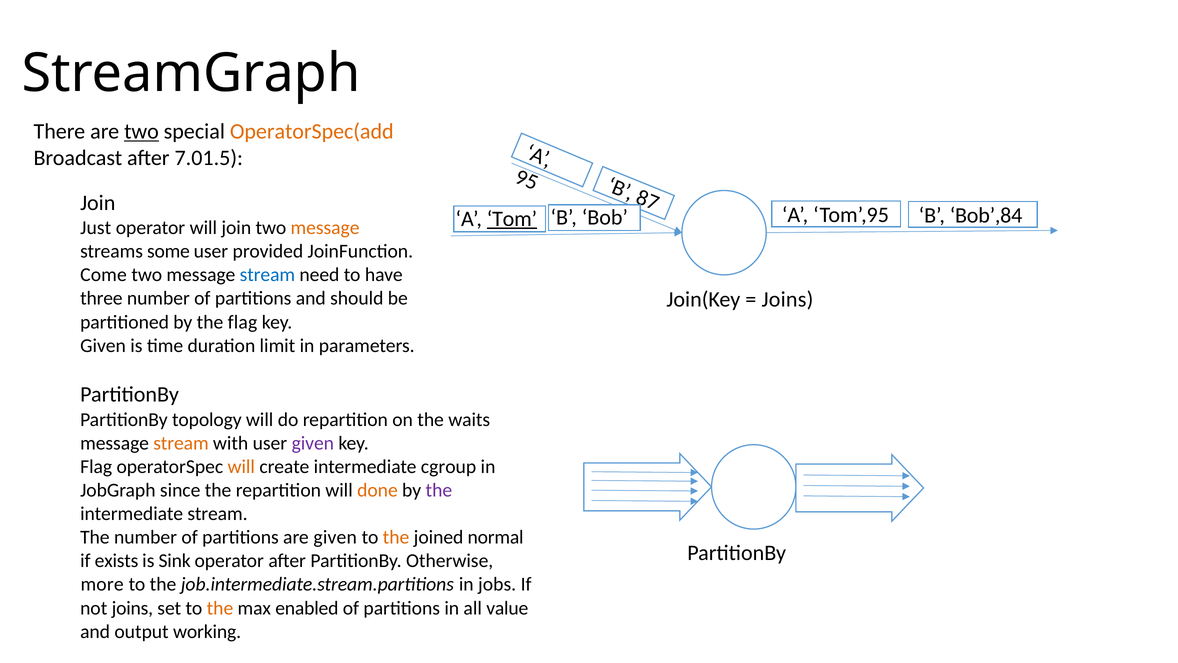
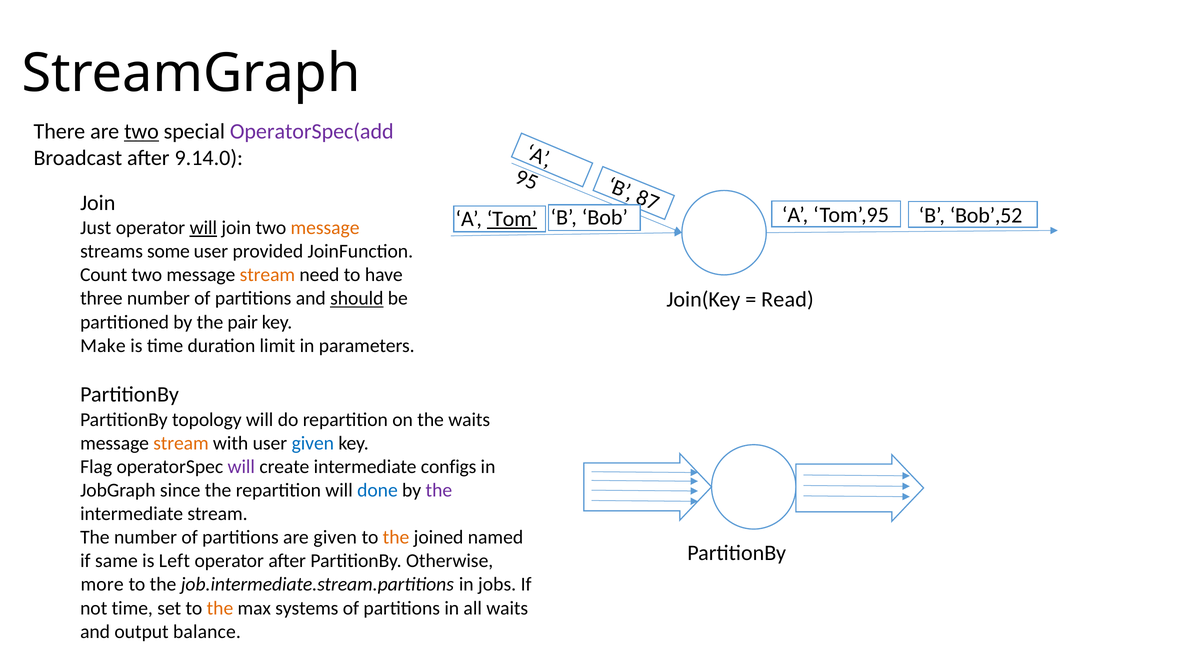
OperatorSpec(add colour: orange -> purple
7.01.5: 7.01.5 -> 9.14.0
Bob’,84: Bob’,84 -> Bob’,52
will at (203, 228) underline: none -> present
Come: Come -> Count
stream at (267, 275) colour: blue -> orange
should underline: none -> present
Joins at (787, 299): Joins -> Read
the flag: flag -> pair
Given at (103, 345): Given -> Make
given at (313, 443) colour: purple -> blue
will at (241, 466) colour: orange -> purple
cgroup: cgroup -> configs
done colour: orange -> blue
normal: normal -> named
exists: exists -> same
Sink: Sink -> Left
not joins: joins -> time
enabled: enabled -> systems
all value: value -> waits
working: working -> balance
